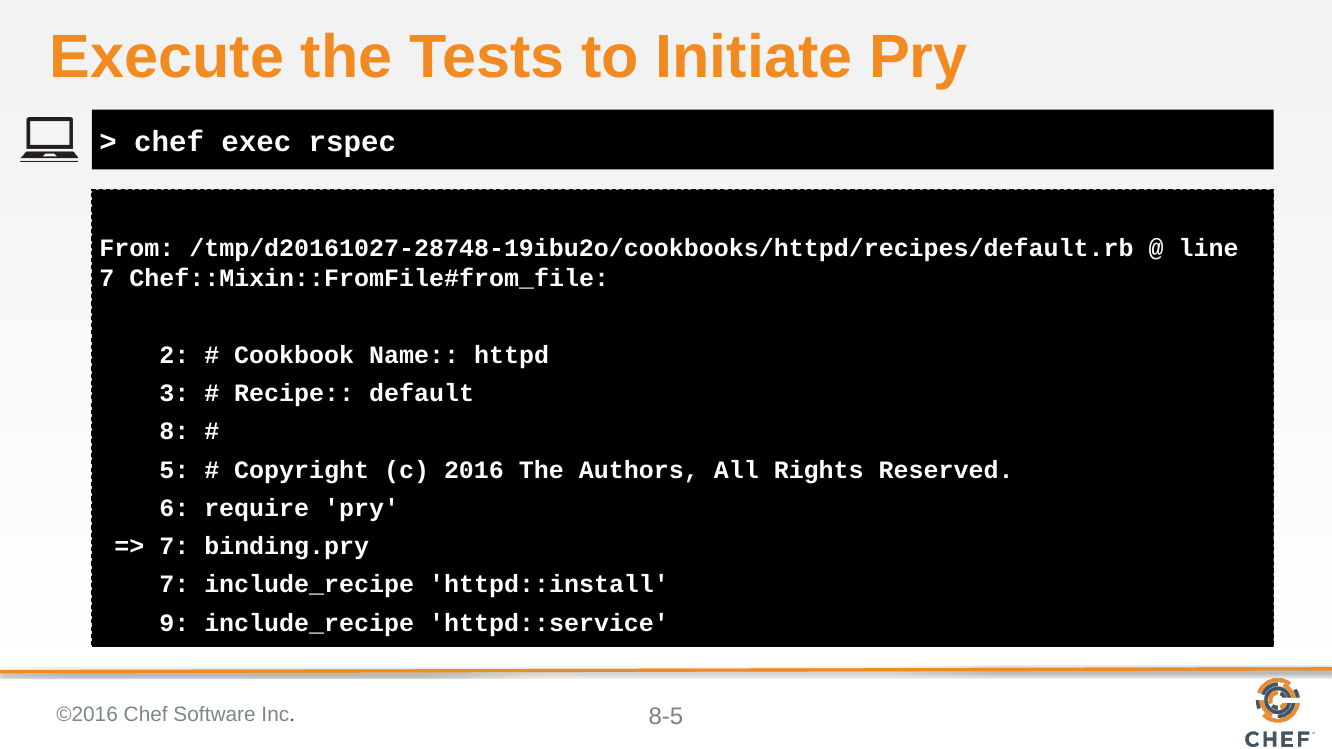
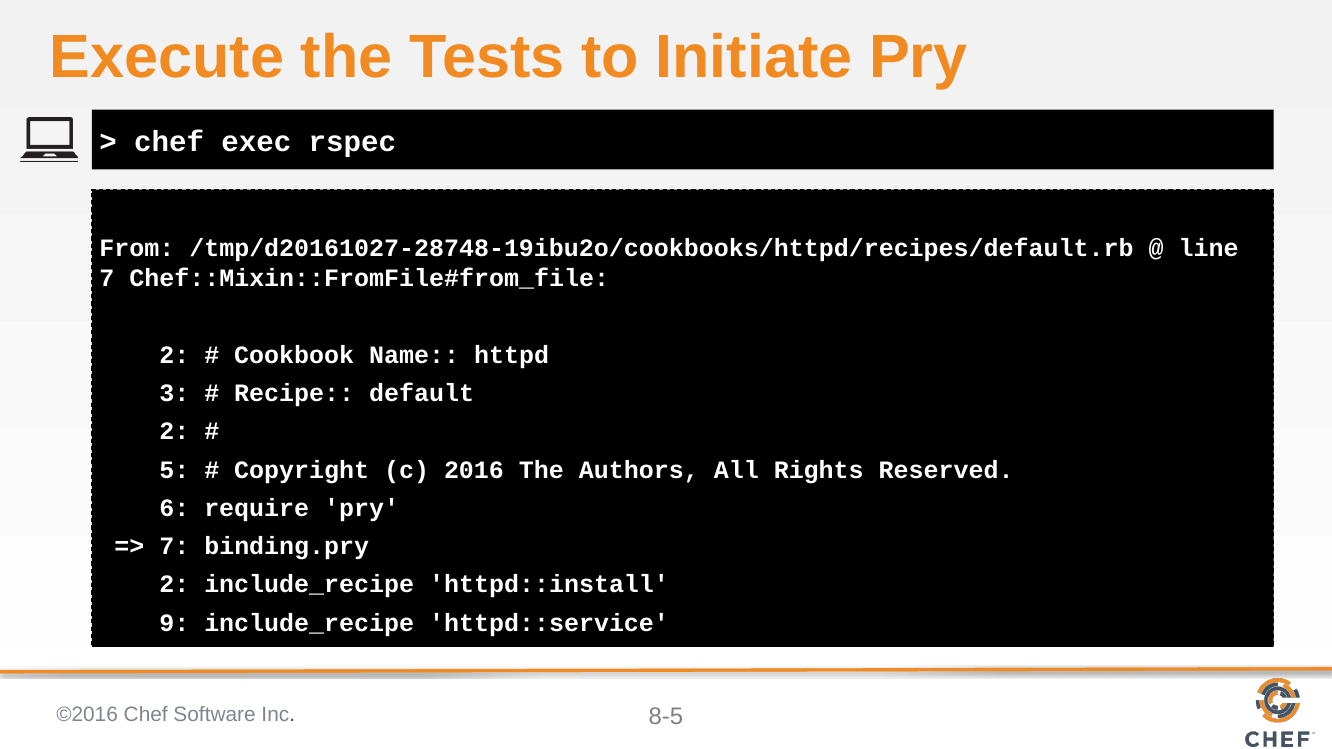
8 at (174, 432): 8 -> 2
7 at (174, 585): 7 -> 2
